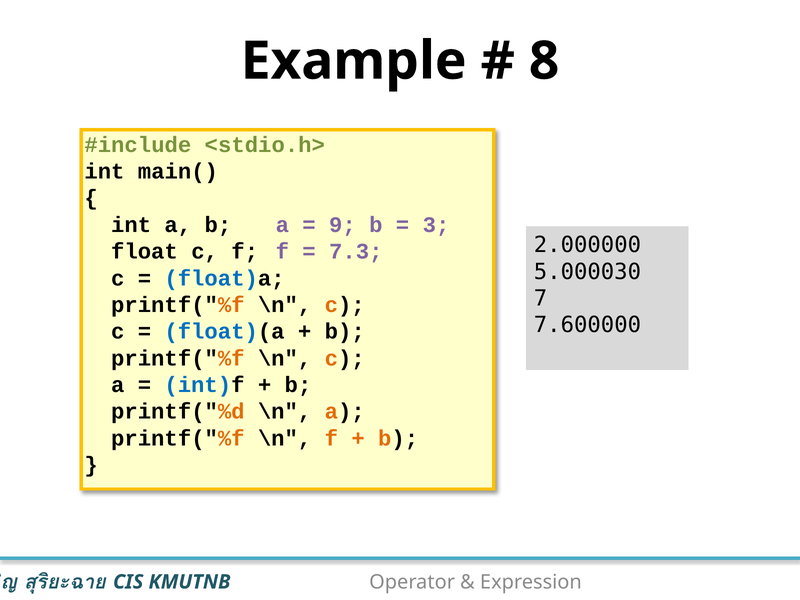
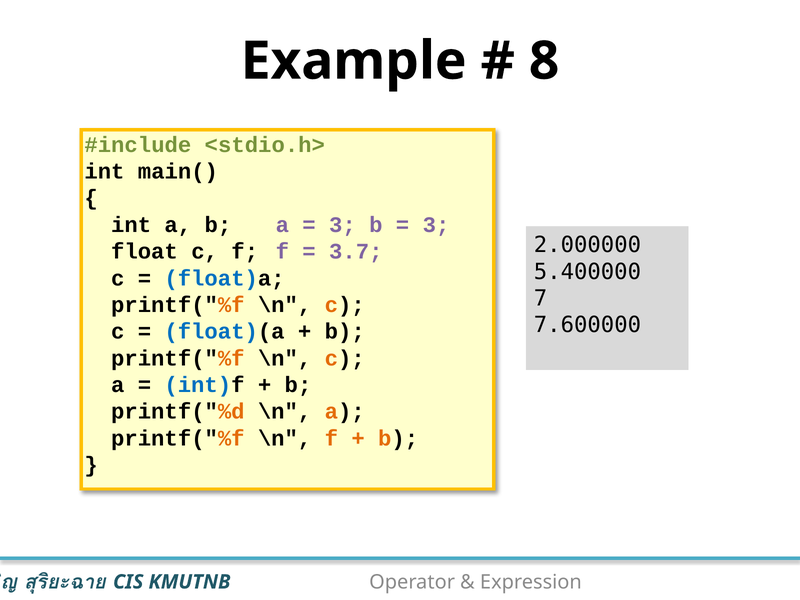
9 at (342, 225): 9 -> 3
7.3: 7.3 -> 3.7
5.000030: 5.000030 -> 5.400000
